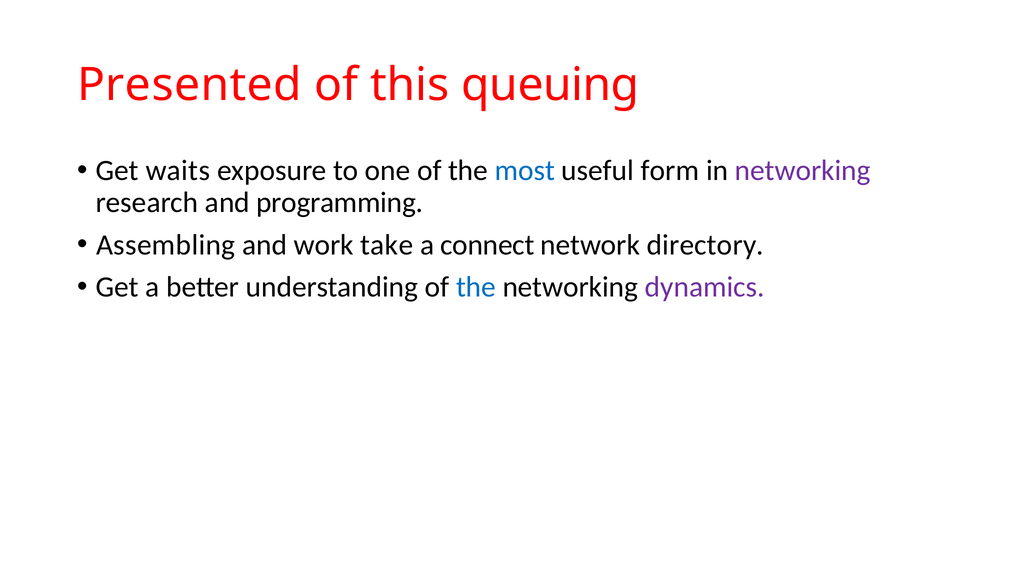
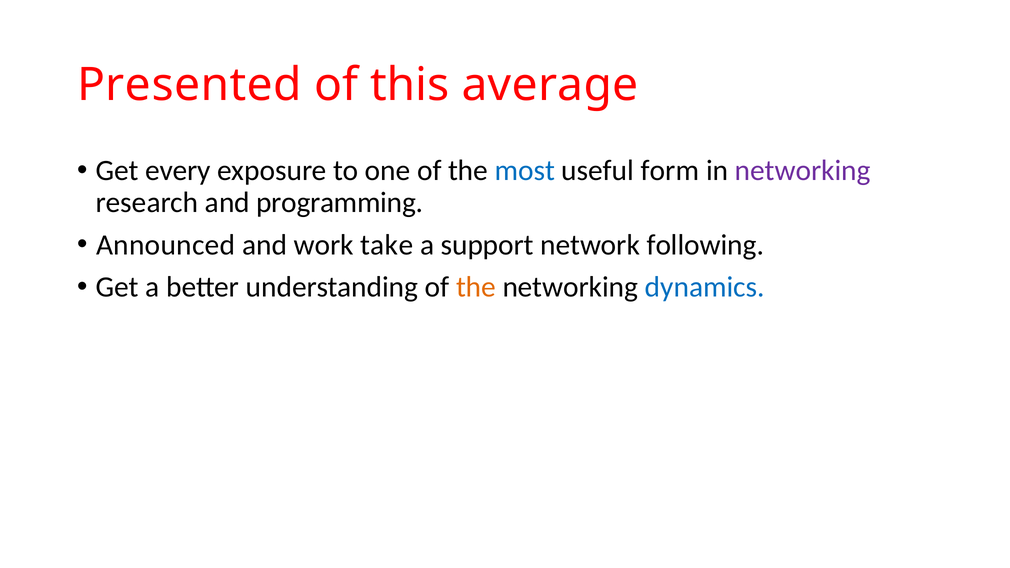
queuing: queuing -> average
waits: waits -> every
Assembling: Assembling -> Announced
connect: connect -> support
directory: directory -> following
the at (476, 287) colour: blue -> orange
dynamics colour: purple -> blue
